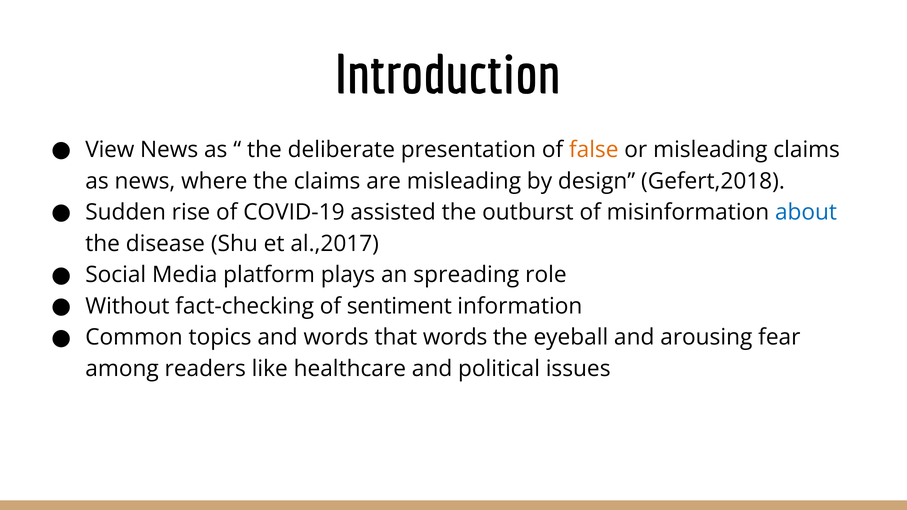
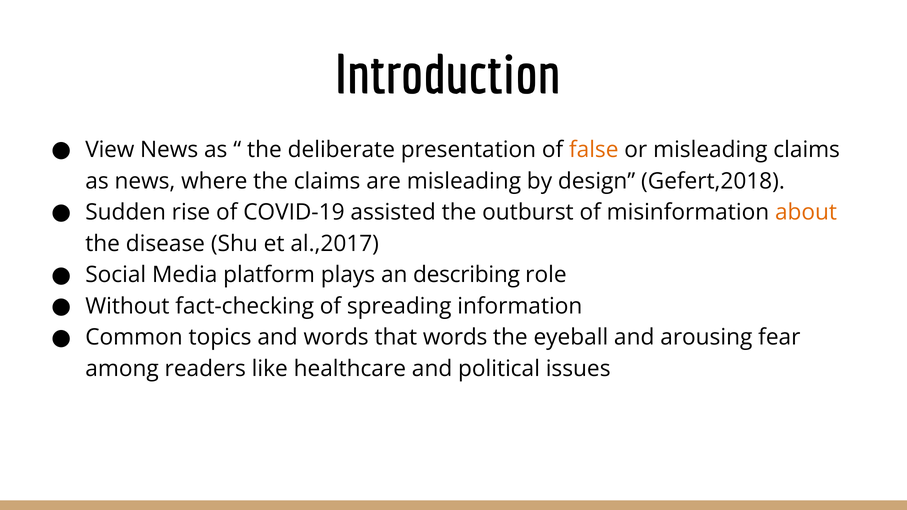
about colour: blue -> orange
spreading: spreading -> describing
sentiment: sentiment -> spreading
